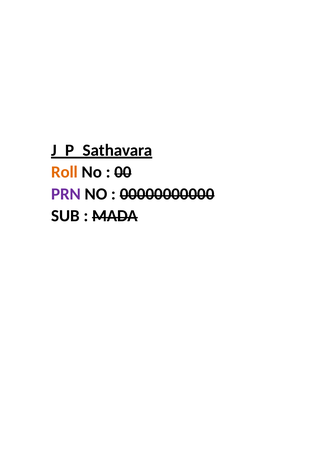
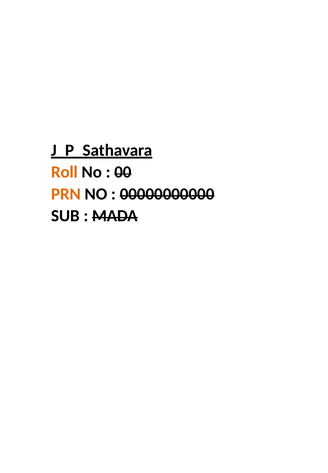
PRN colour: purple -> orange
